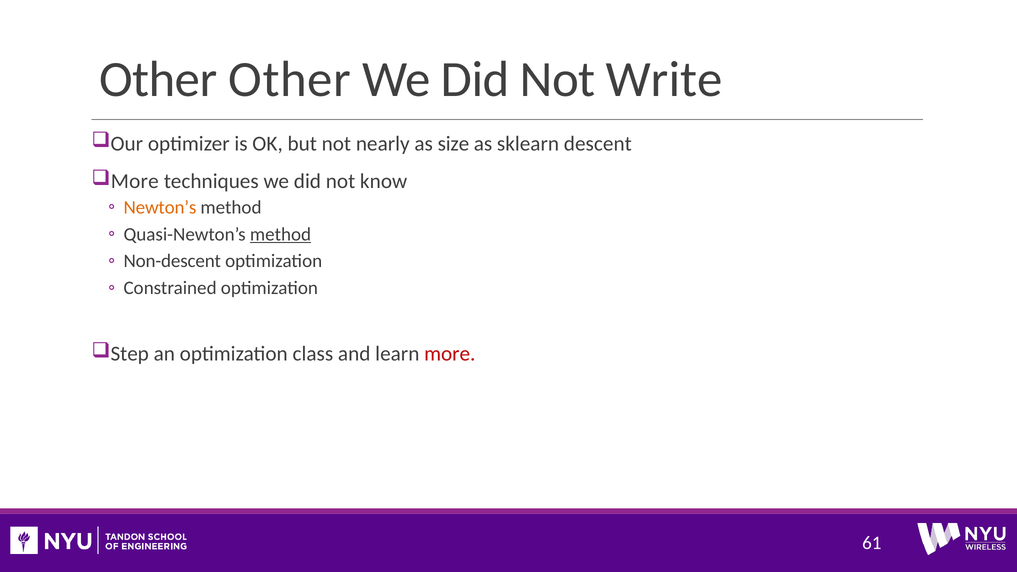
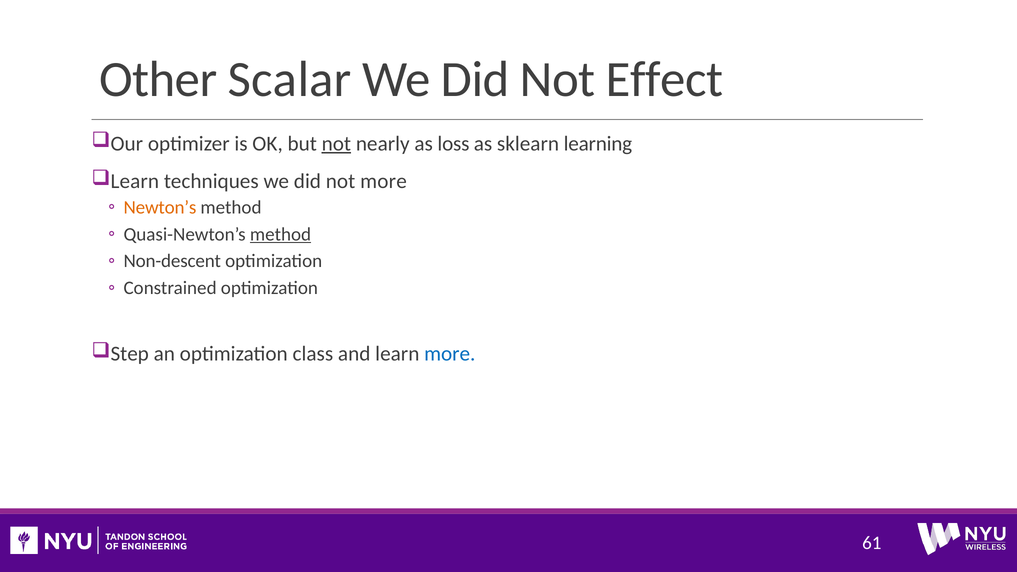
Other Other: Other -> Scalar
Write: Write -> Effect
not at (336, 144) underline: none -> present
size: size -> loss
descent: descent -> learning
More at (135, 181): More -> Learn
not know: know -> more
more at (450, 354) colour: red -> blue
